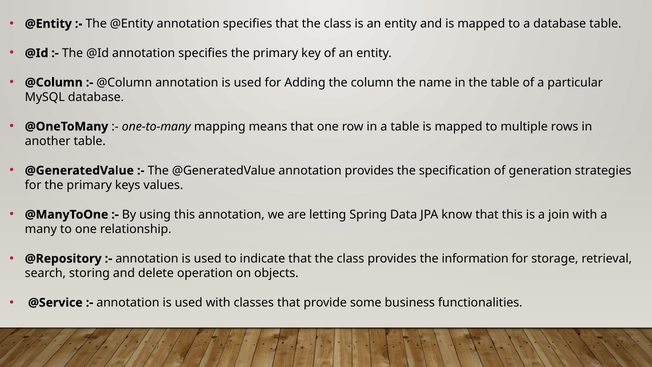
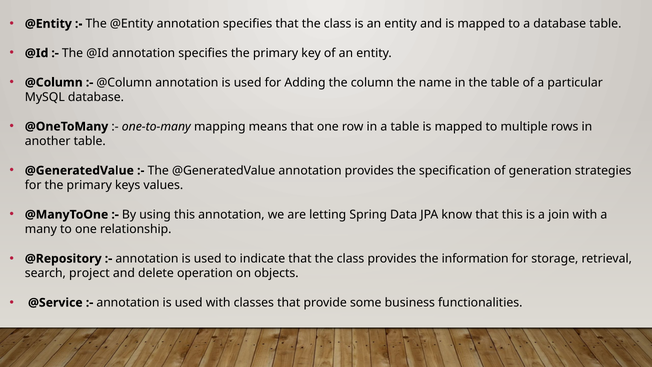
storing: storing -> project
